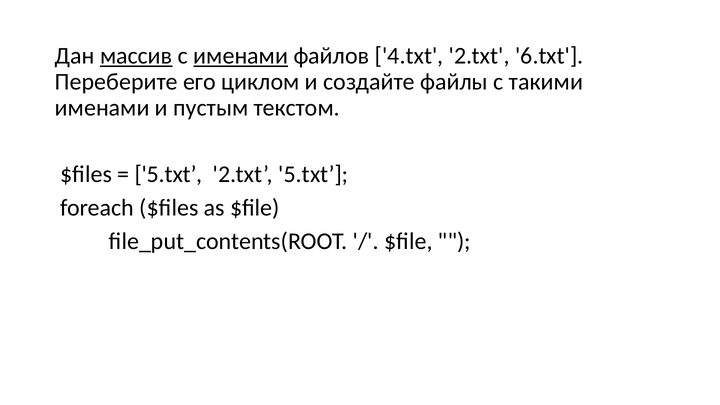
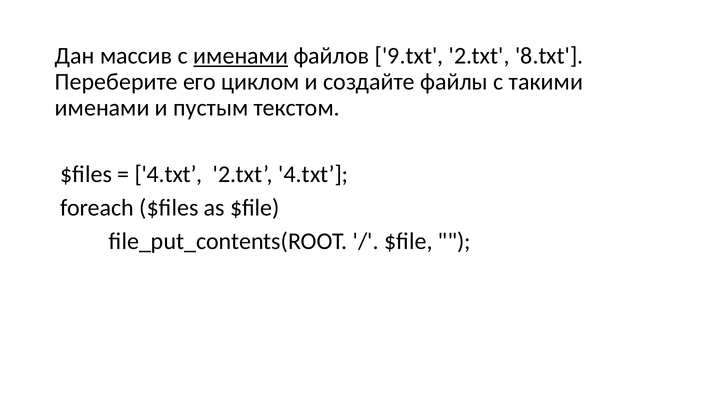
массив underline: present -> none
4.txt: 4.txt -> 9.txt
6.txt: 6.txt -> 8.txt
5.txt at (169, 175): 5.txt -> 4.txt
2.txt 5.txt: 5.txt -> 4.txt
